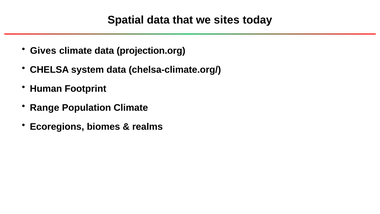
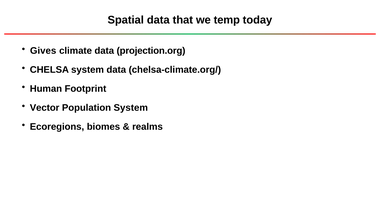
sites: sites -> temp
Range: Range -> Vector
Population Climate: Climate -> System
